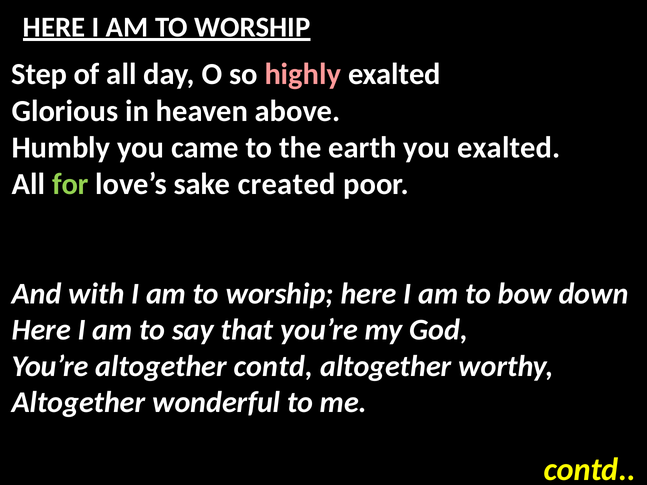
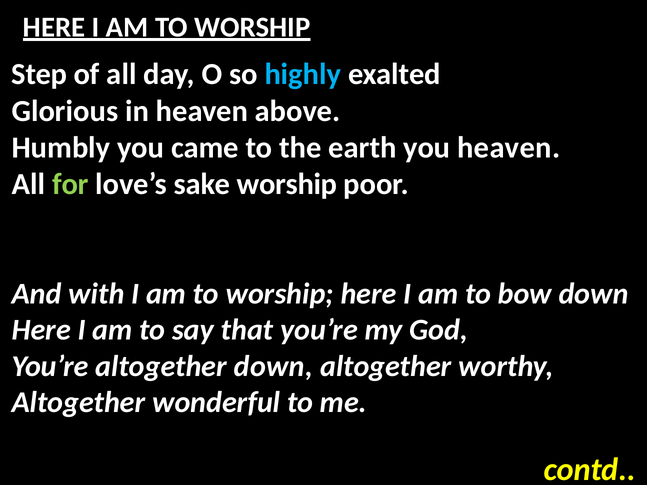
highly colour: pink -> light blue
you exalted: exalted -> heaven
sake created: created -> worship
altogether contd: contd -> down
